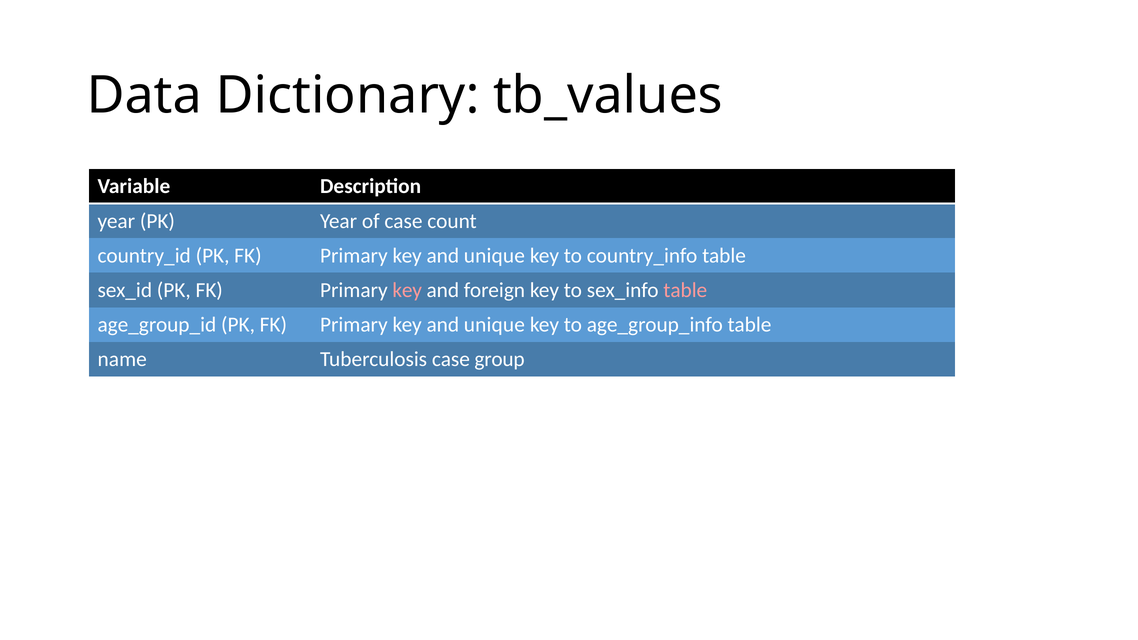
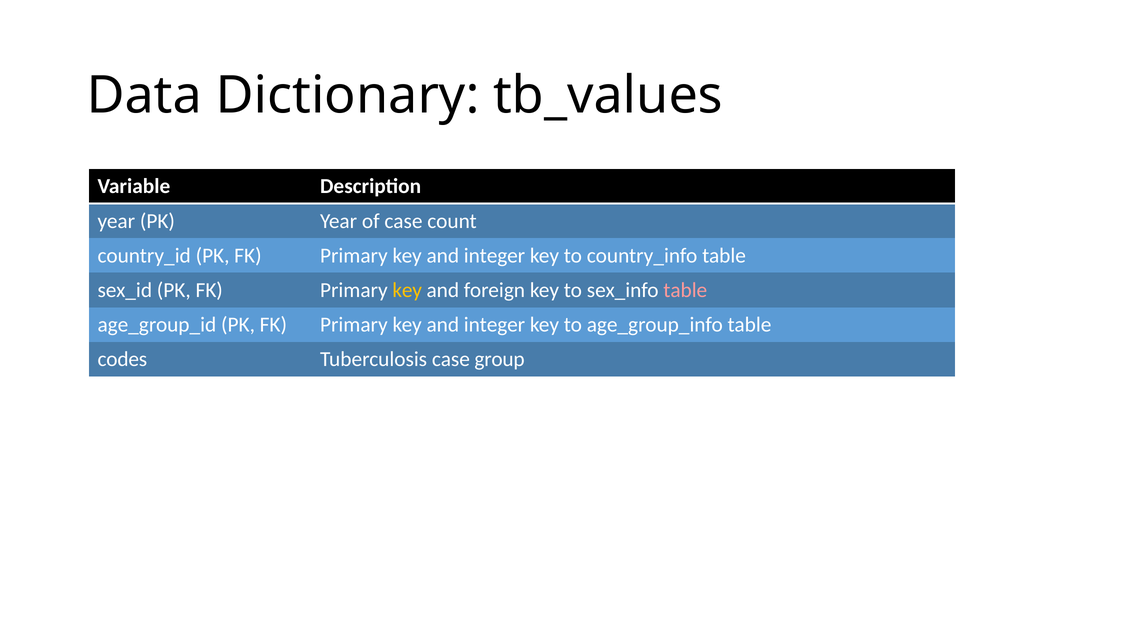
unique at (494, 256): unique -> integer
key at (407, 290) colour: pink -> yellow
unique at (494, 325): unique -> integer
name: name -> codes
